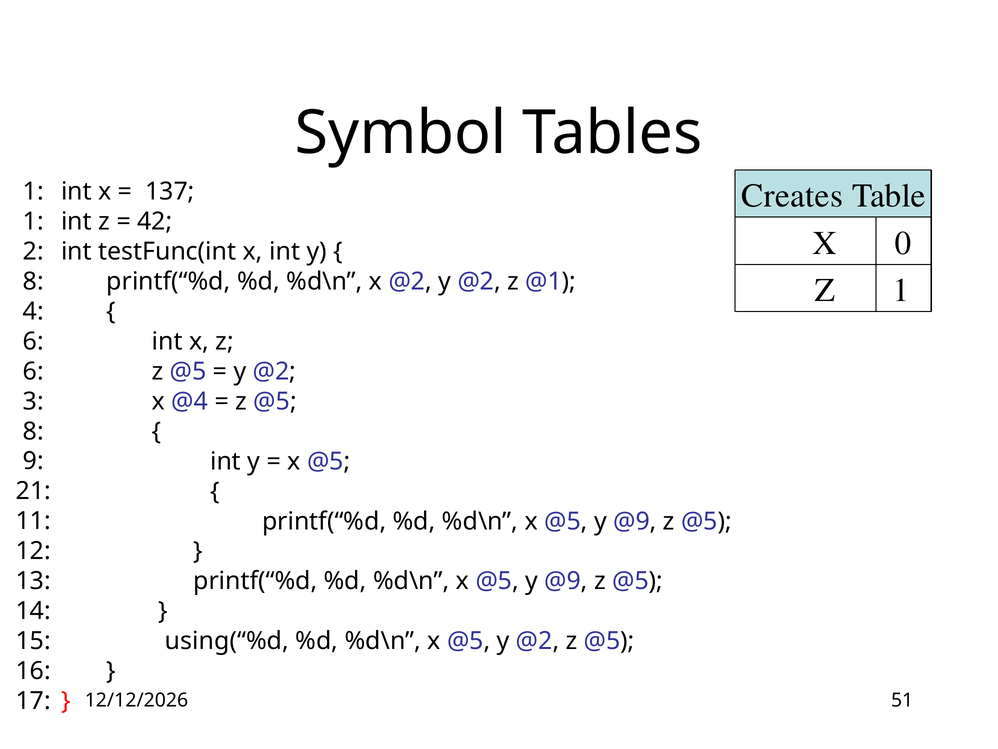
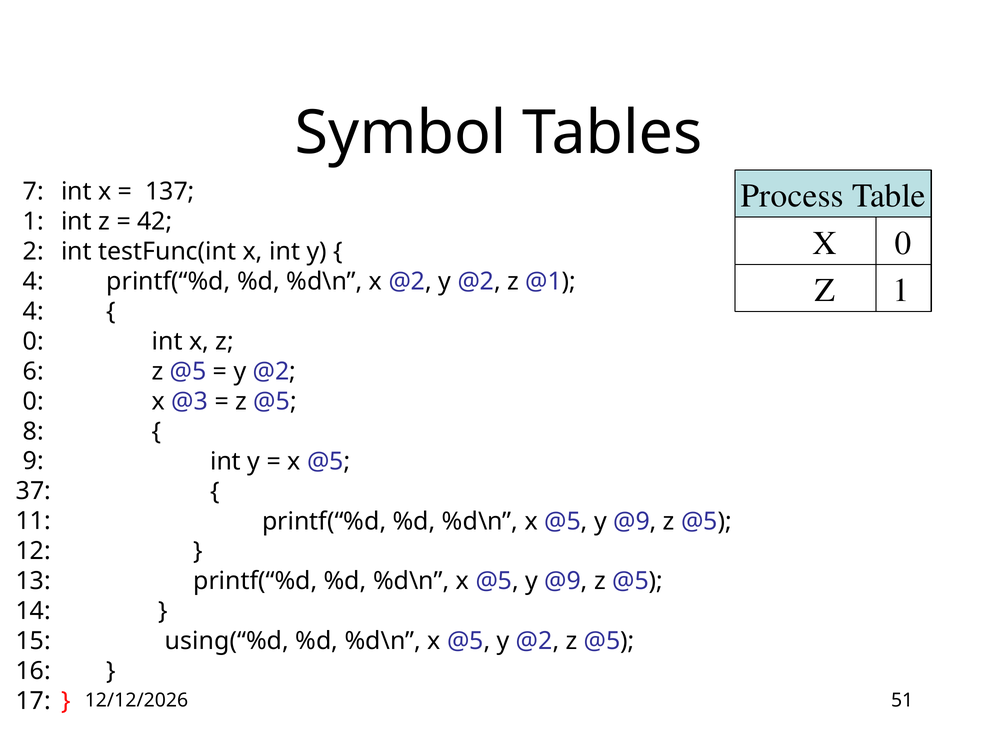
Creates: Creates -> Process
1 at (33, 191): 1 -> 7
8 at (33, 281): 8 -> 4
6 at (33, 341): 6 -> 0
3 at (33, 401): 3 -> 0
@4: @4 -> @3
21: 21 -> 37
